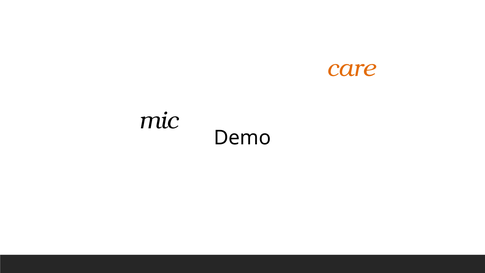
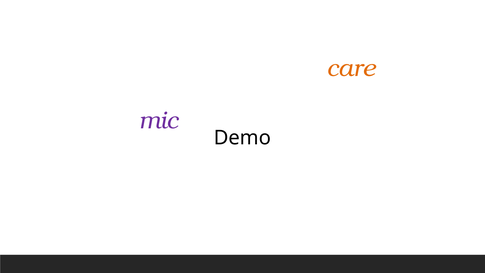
mic colour: black -> purple
